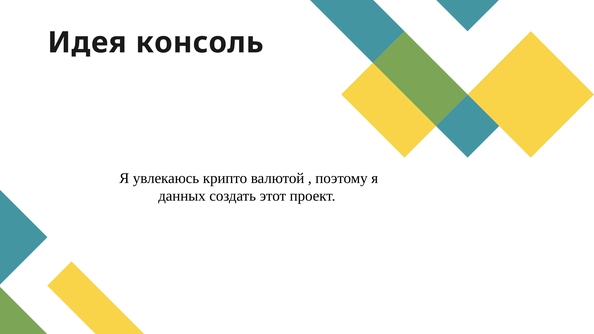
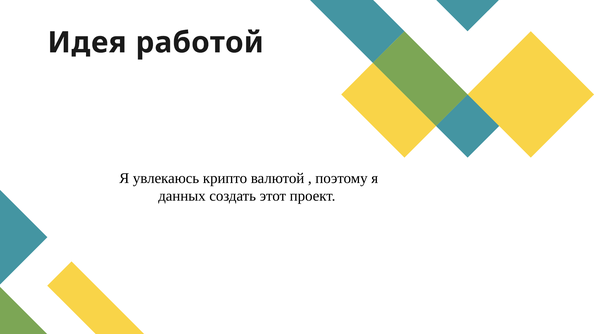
консоль: консоль -> работой
